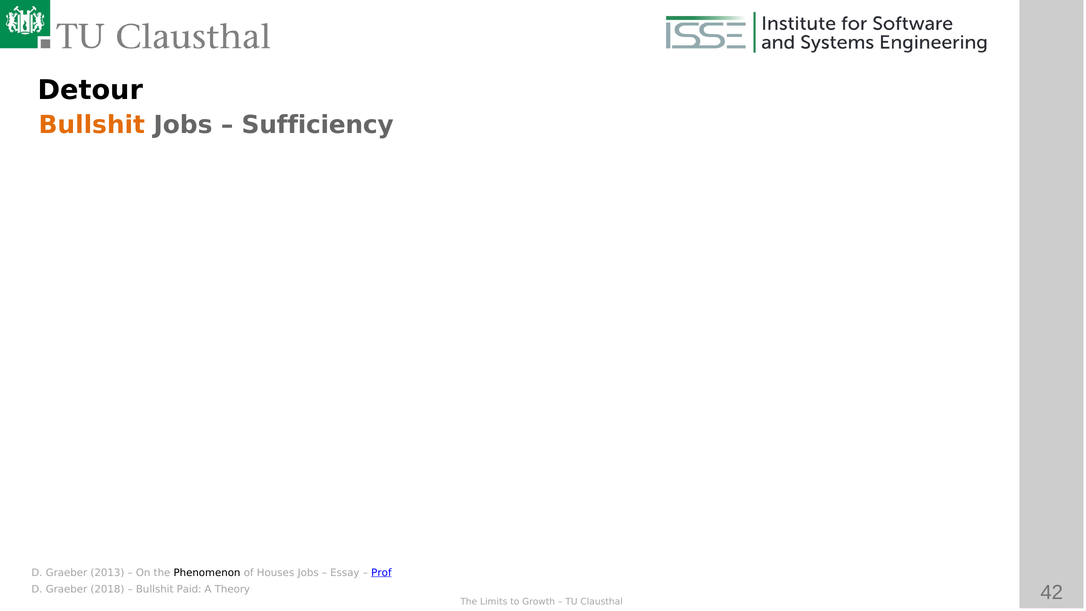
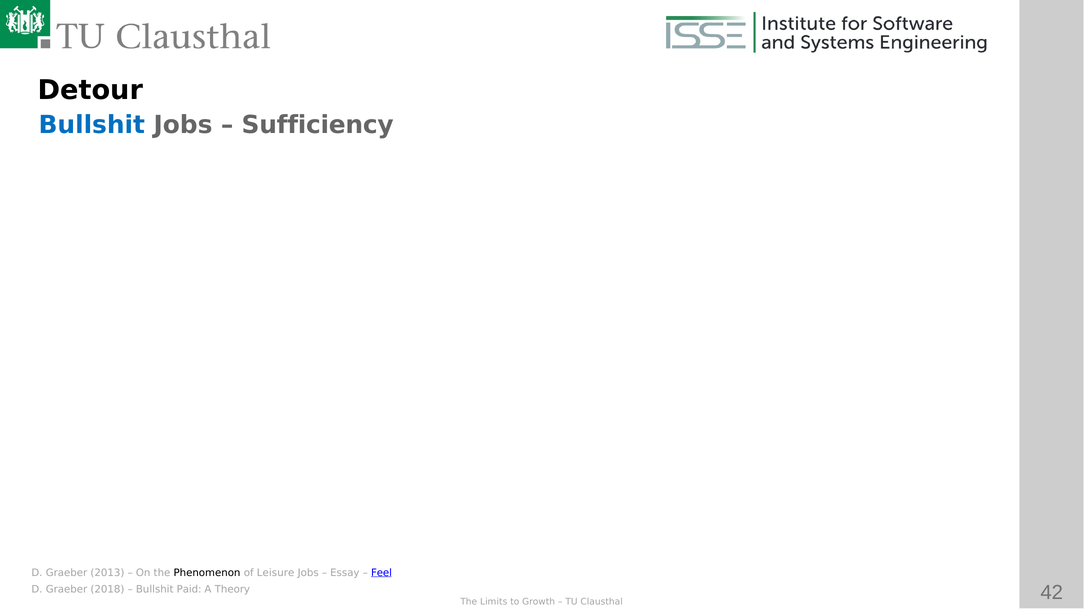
Bullshit at (92, 125) colour: orange -> blue
Houses: Houses -> Leisure
Prof: Prof -> Feel
